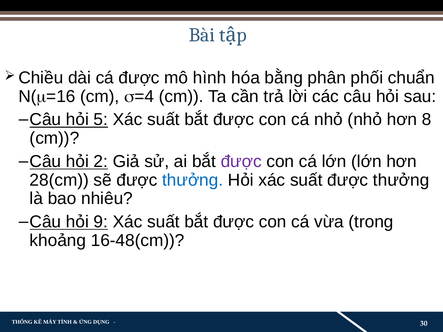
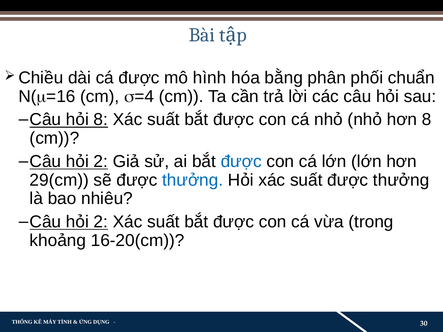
hỏi 5: 5 -> 8
được at (241, 162) colour: purple -> blue
28(cm: 28(cm -> 29(cm
9 at (101, 222): 9 -> 2
16-48(cm: 16-48(cm -> 16-20(cm
